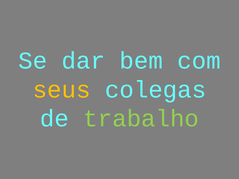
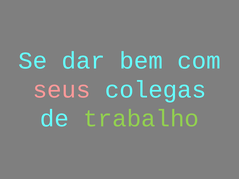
seus colour: yellow -> pink
